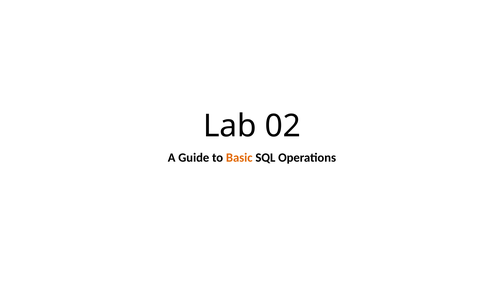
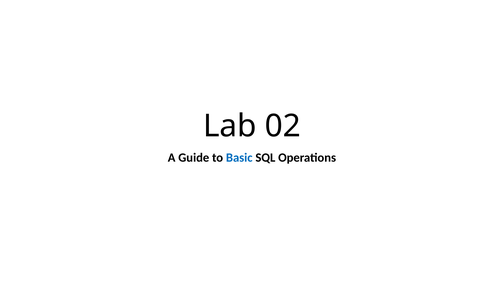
Basic colour: orange -> blue
